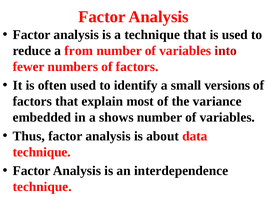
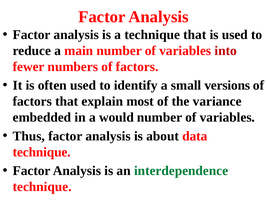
from: from -> main
shows: shows -> would
interdependence colour: black -> green
